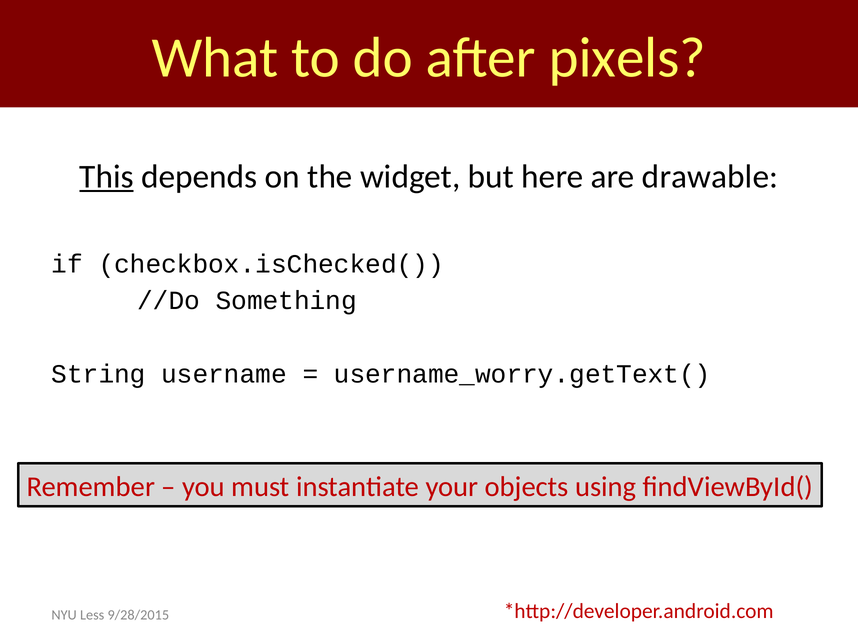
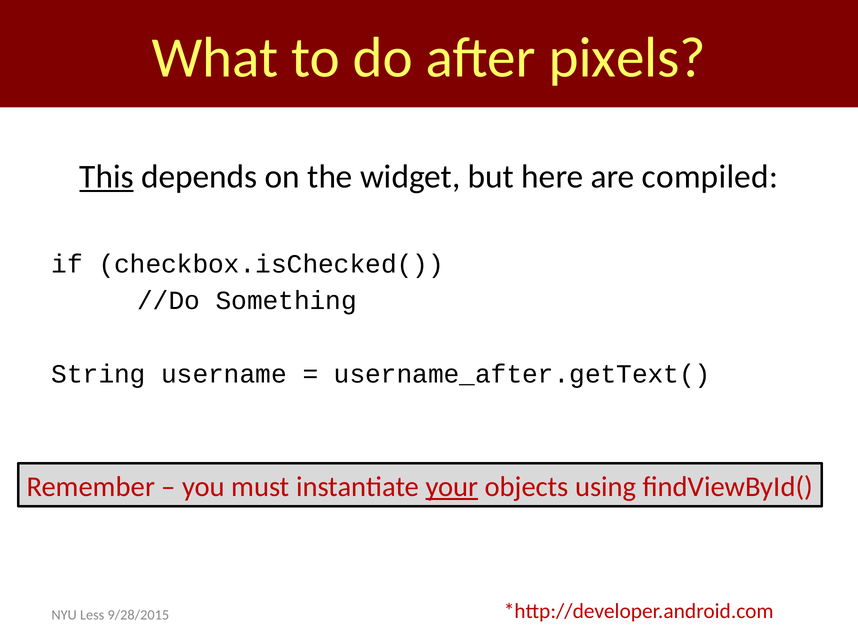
drawable: drawable -> compiled
username_worry.getText(: username_worry.getText( -> username_after.getText(
your underline: none -> present
